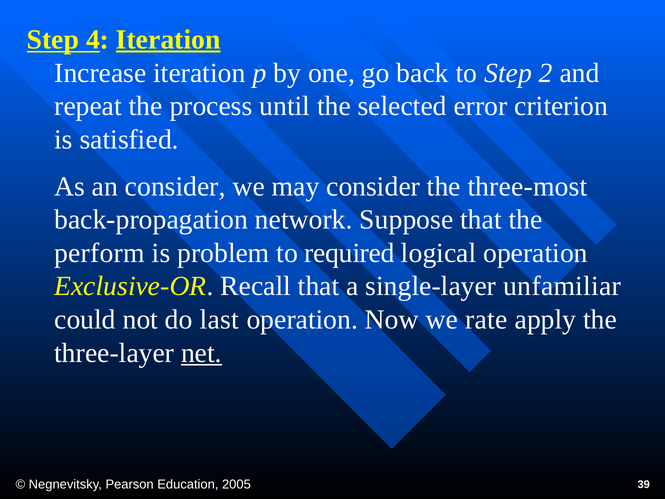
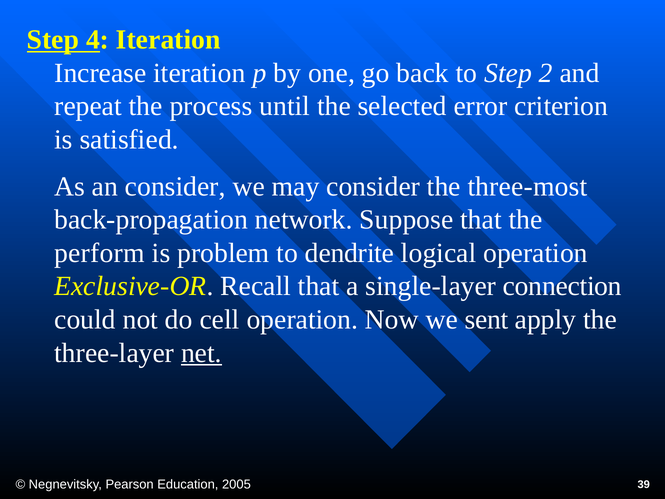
Iteration at (168, 40) underline: present -> none
required: required -> dendrite
unfamiliar: unfamiliar -> connection
last: last -> cell
rate: rate -> sent
